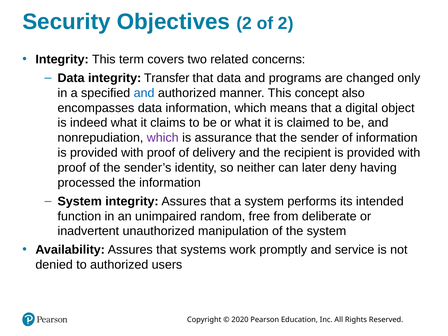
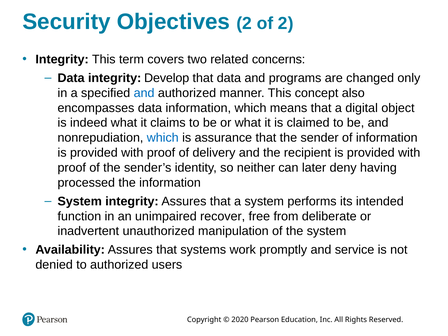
Transfer: Transfer -> Develop
which at (163, 138) colour: purple -> blue
random: random -> recover
